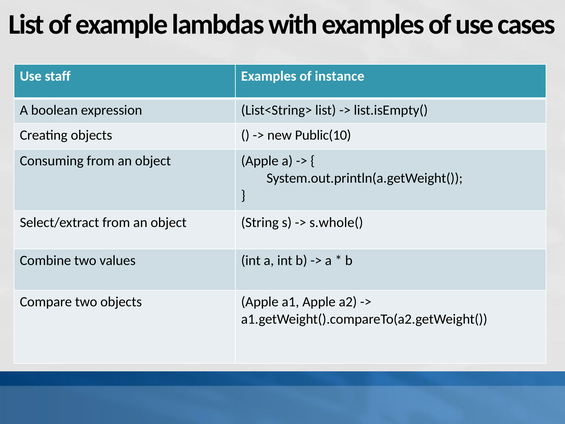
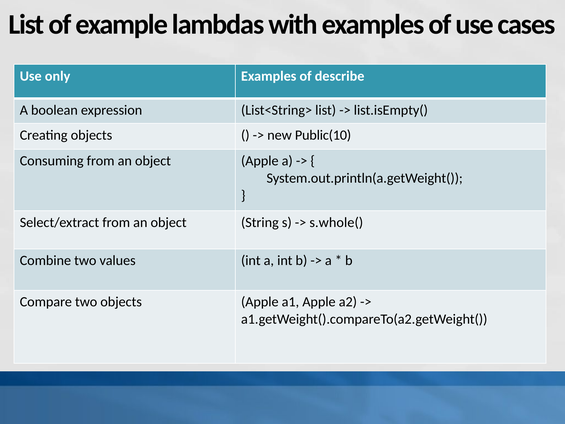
staff: staff -> only
instance: instance -> describe
